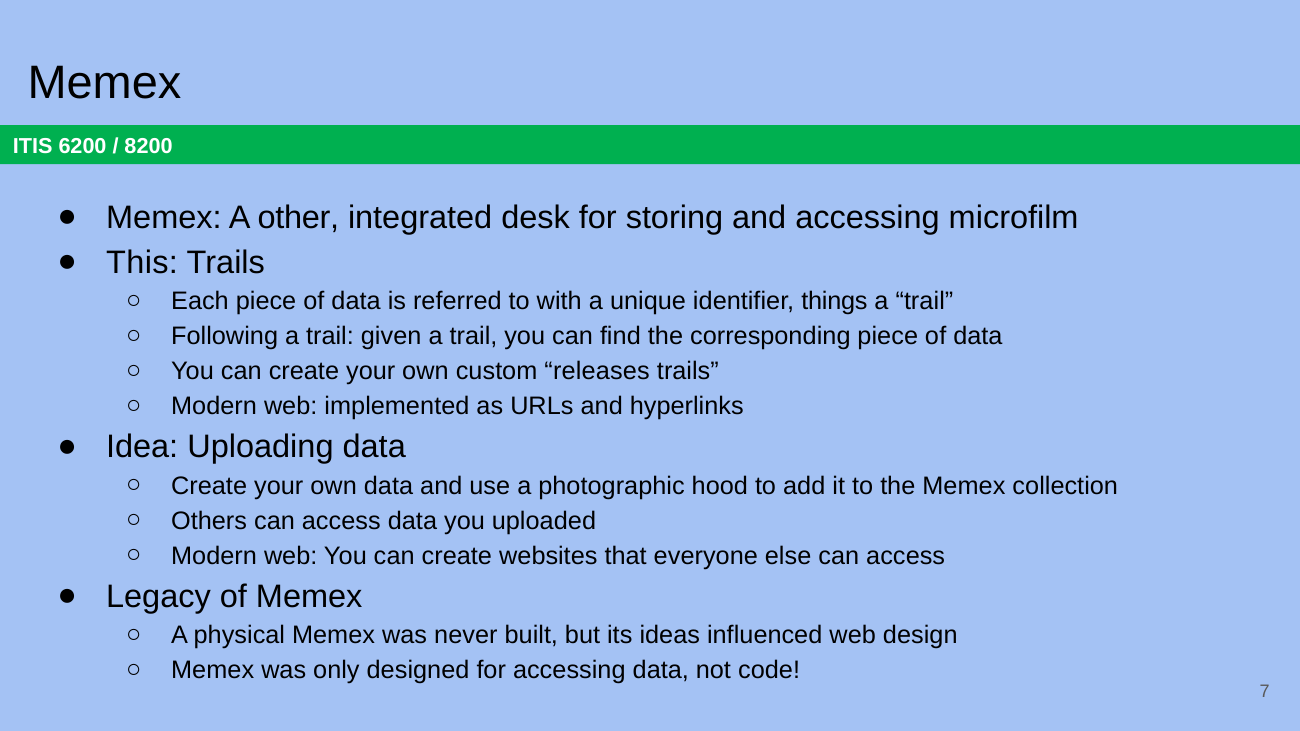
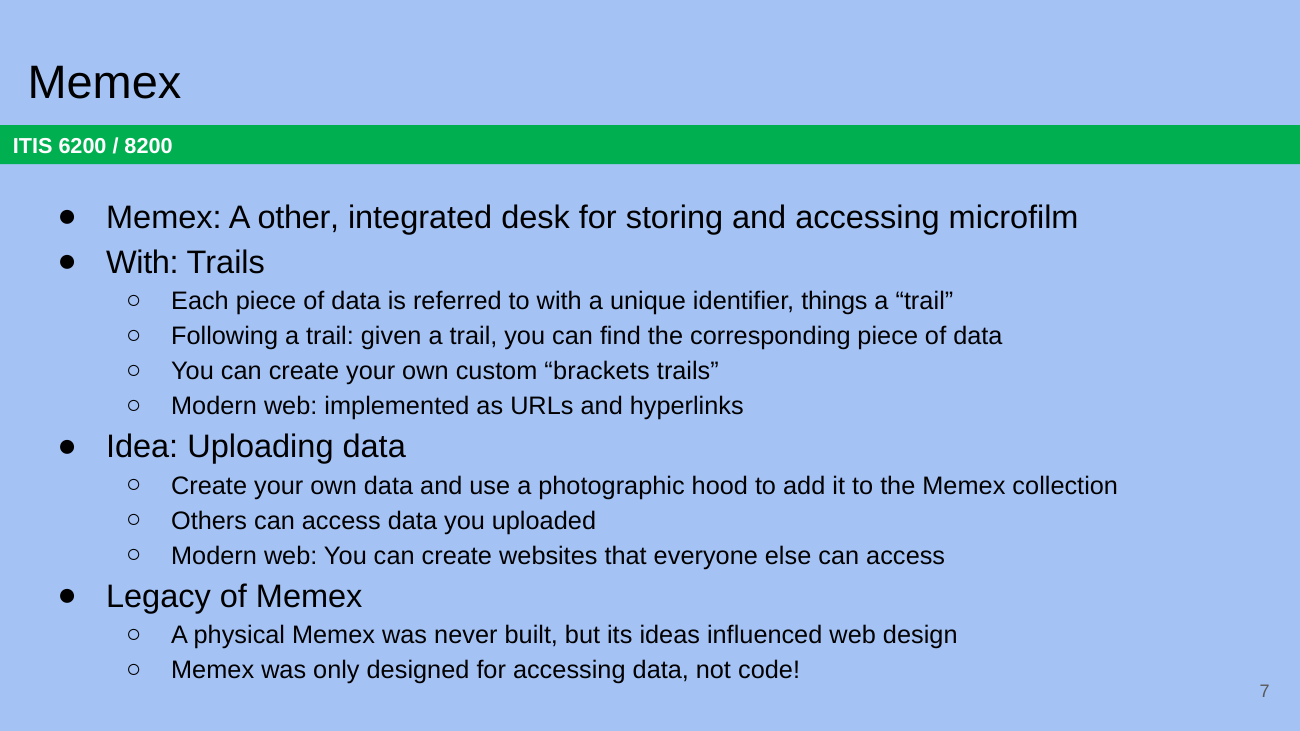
This at (142, 263): This -> With
releases: releases -> brackets
